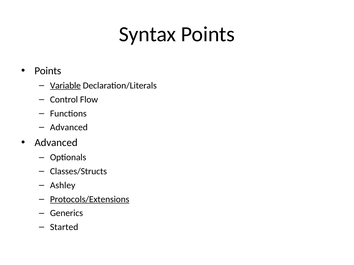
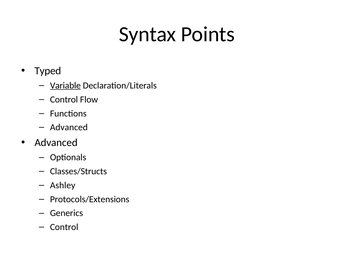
Points at (48, 71): Points -> Typed
Protocols/Extensions underline: present -> none
Started at (64, 228): Started -> Control
